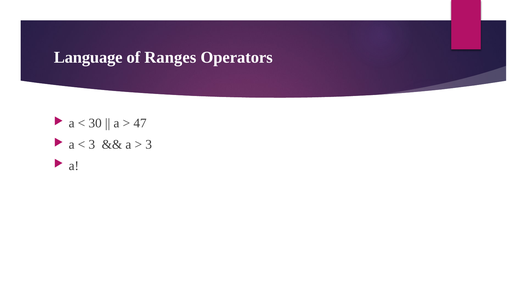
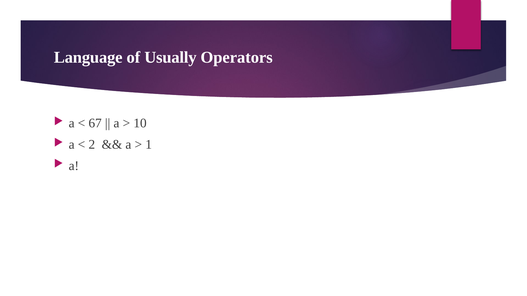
Ranges: Ranges -> Usually
30: 30 -> 67
47: 47 -> 10
3 at (92, 145): 3 -> 2
3 at (149, 145): 3 -> 1
